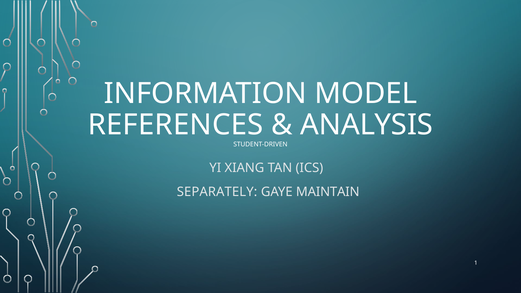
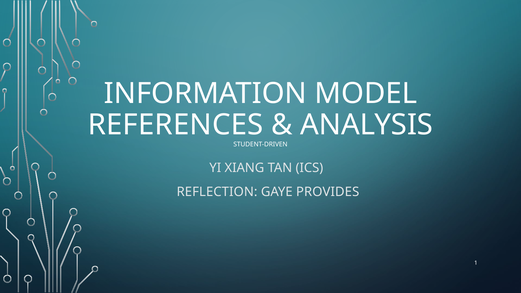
SEPARATELY: SEPARATELY -> REFLECTION
MAINTAIN: MAINTAIN -> PROVIDES
